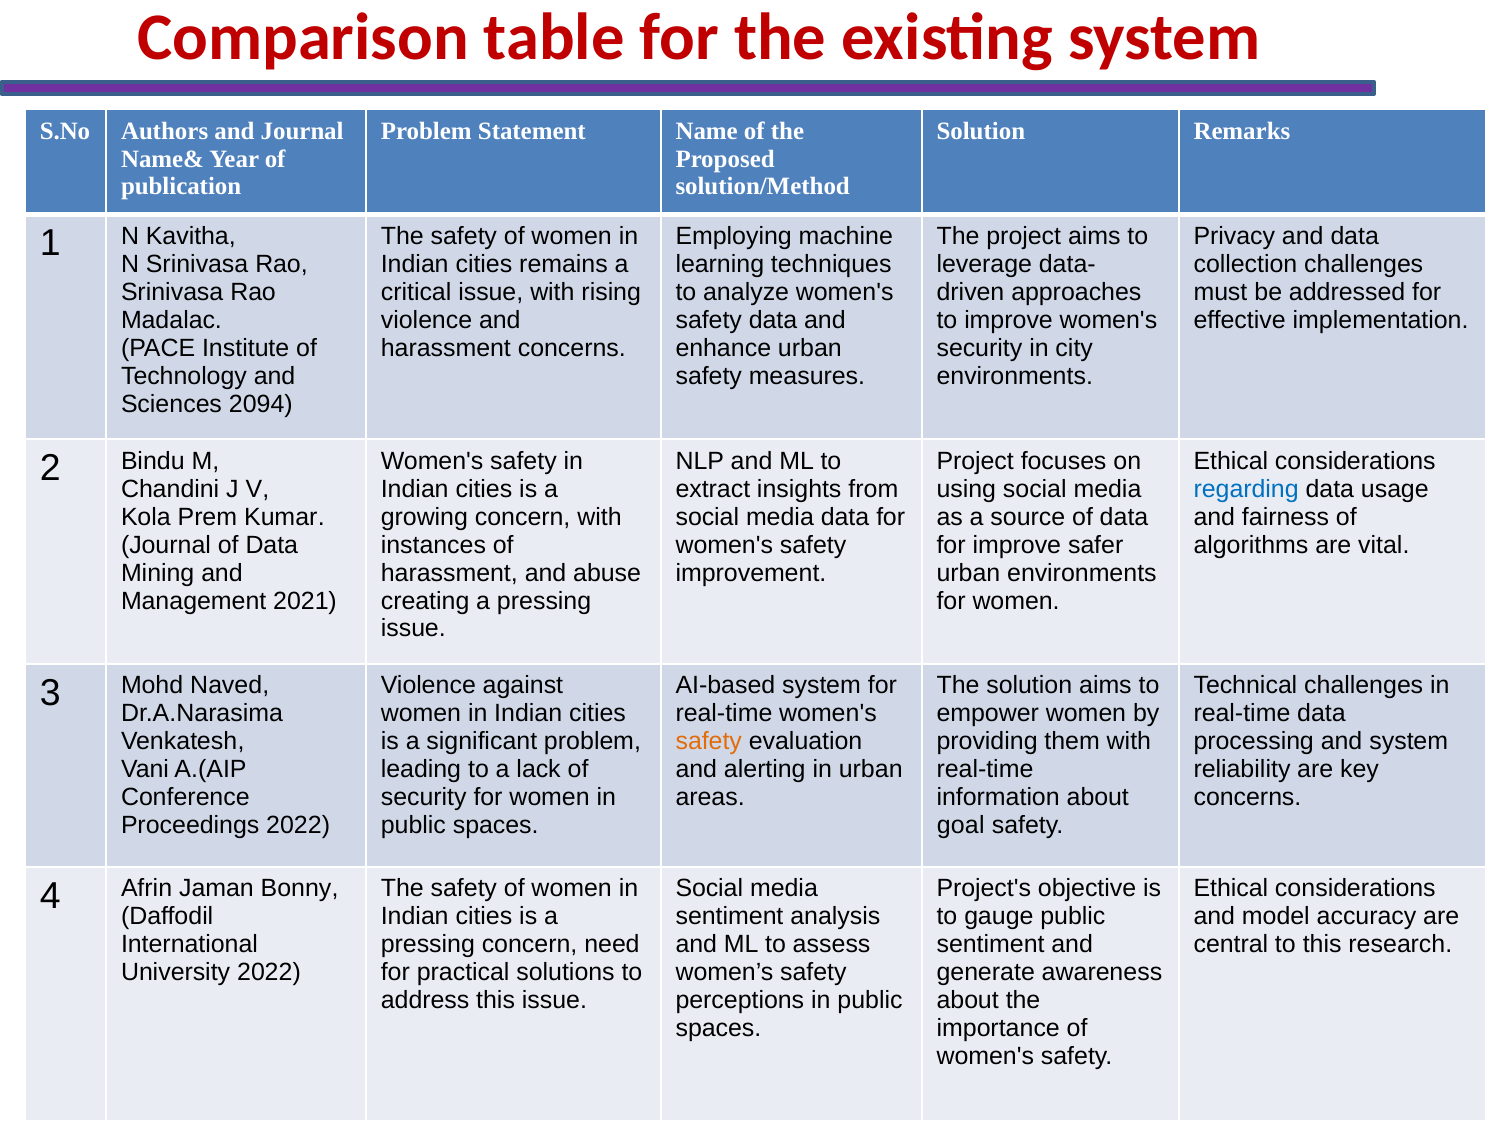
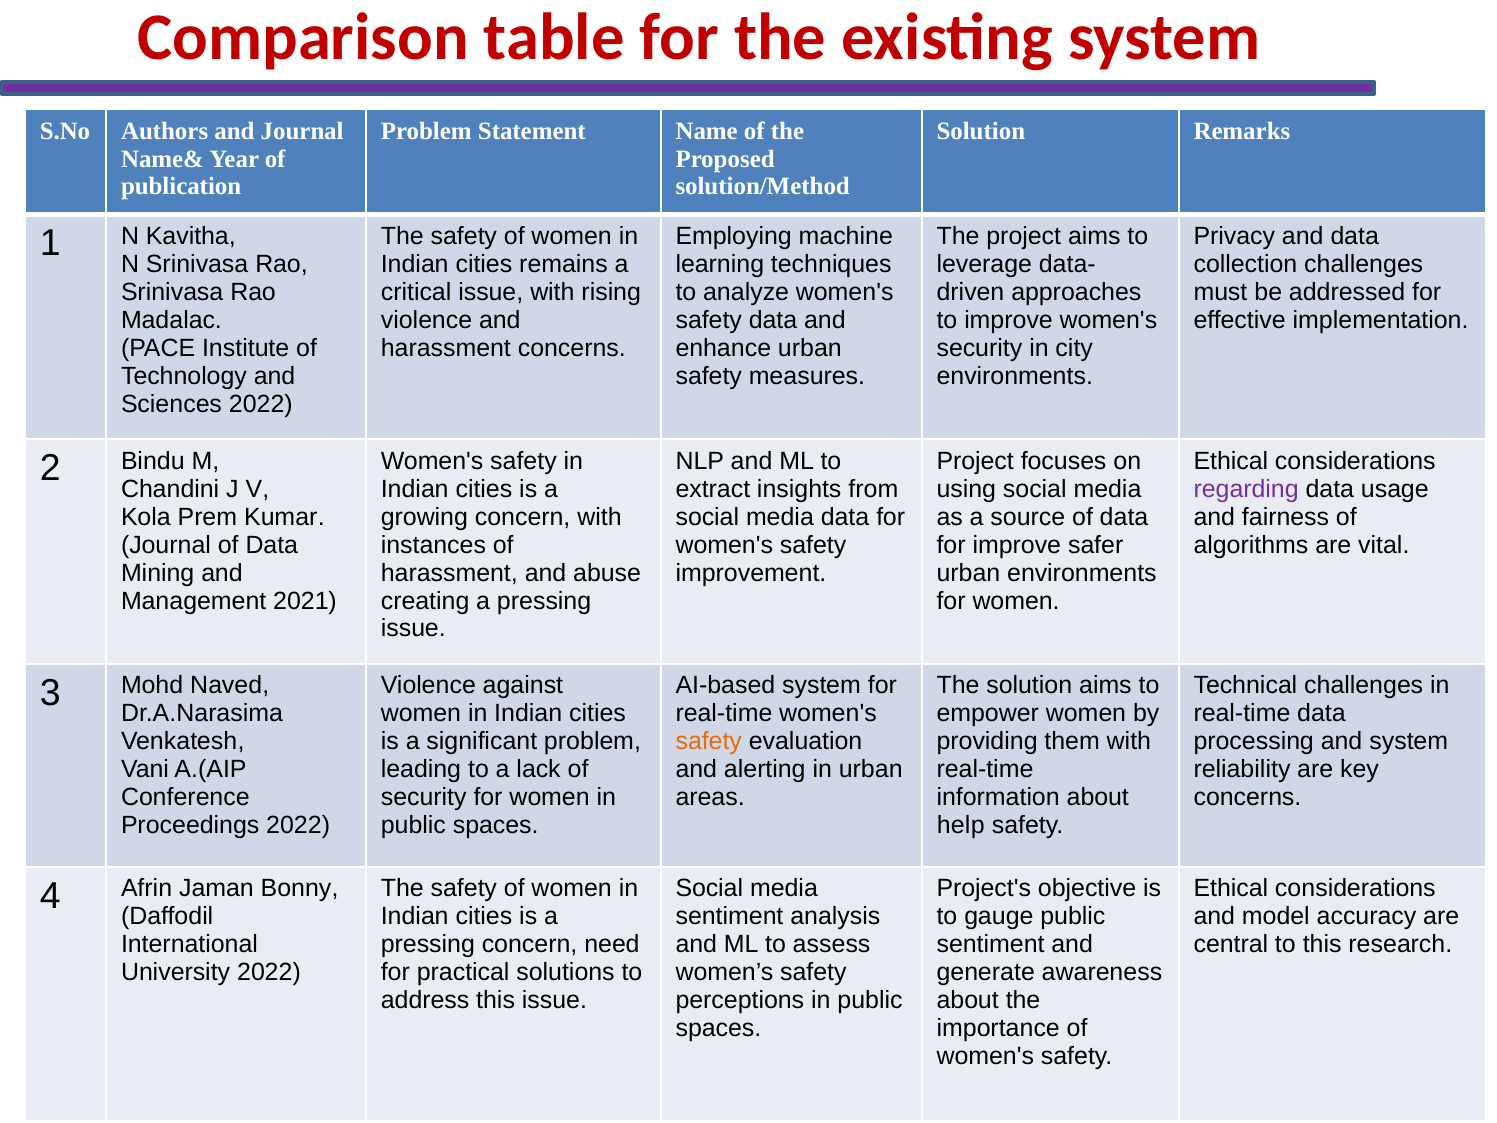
Sciences 2094: 2094 -> 2022
regarding colour: blue -> purple
goal: goal -> help
